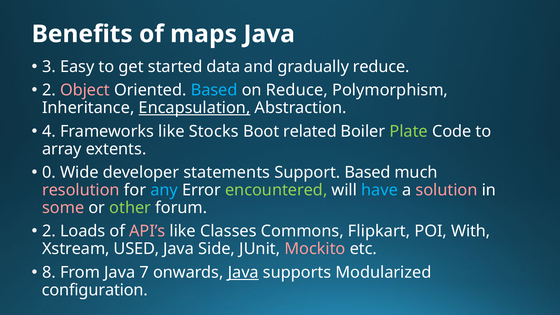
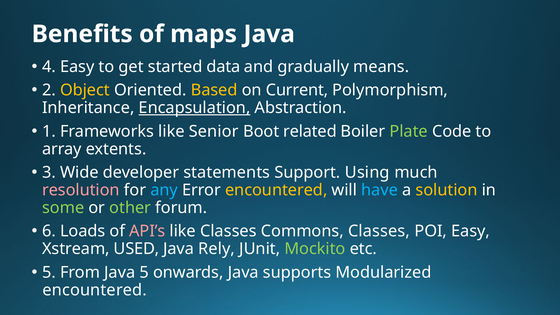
3: 3 -> 4
gradually reduce: reduce -> means
Object colour: pink -> yellow
Based at (214, 90) colour: light blue -> yellow
on Reduce: Reduce -> Current
4: 4 -> 1
Stocks: Stocks -> Senior
0: 0 -> 3
Support Based: Based -> Using
encountered at (276, 190) colour: light green -> yellow
solution colour: pink -> yellow
some colour: pink -> light green
2 at (49, 231): 2 -> 6
Commons Flipkart: Flipkart -> Classes
POI With: With -> Easy
Side: Side -> Rely
Mockito colour: pink -> light green
8 at (49, 272): 8 -> 5
Java 7: 7 -> 5
Java at (243, 272) underline: present -> none
configuration at (95, 290): configuration -> encountered
